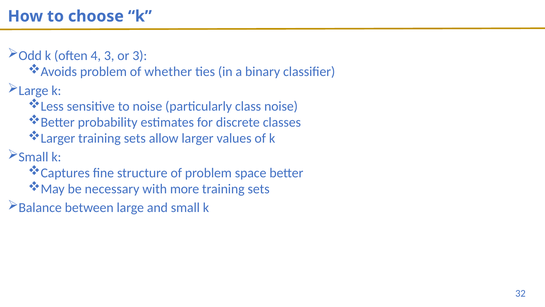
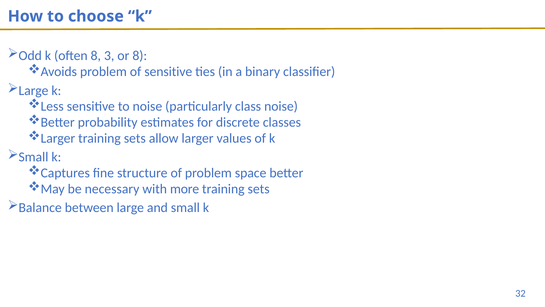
often 4: 4 -> 8
or 3: 3 -> 8
of whether: whether -> sensitive
